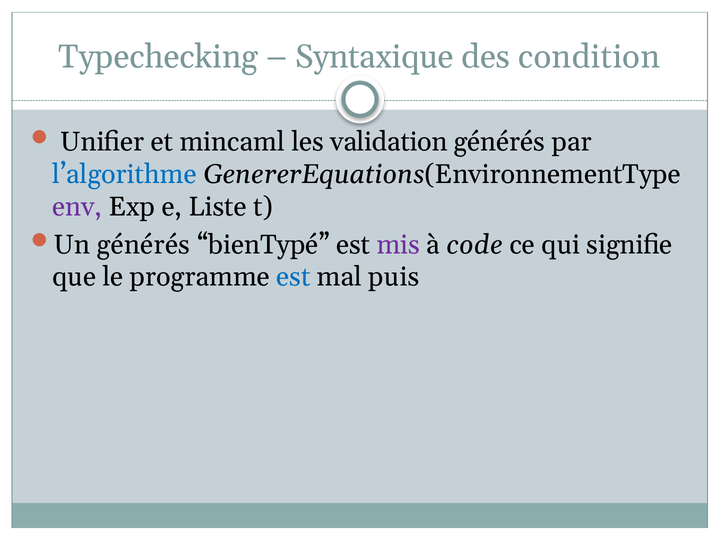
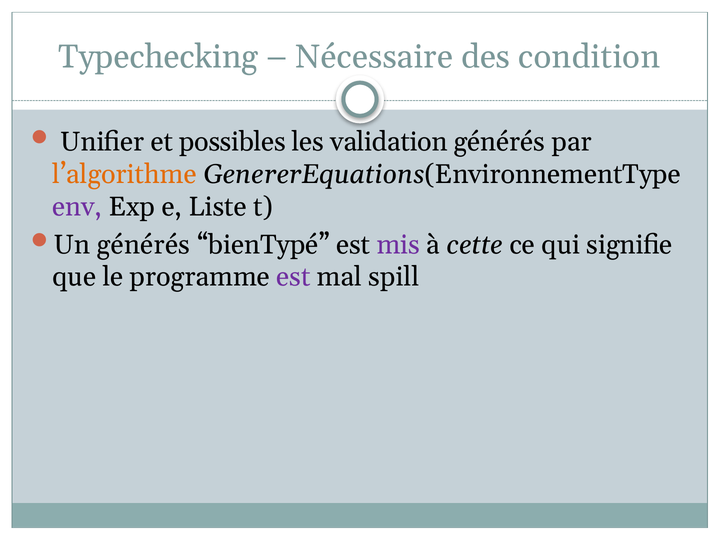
Syntaxique: Syntaxique -> Nécessaire
mincaml: mincaml -> possibles
l’algorithme colour: blue -> orange
code: code -> cette
est at (293, 277) colour: blue -> purple
puis: puis -> spill
